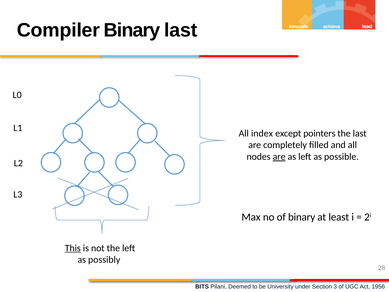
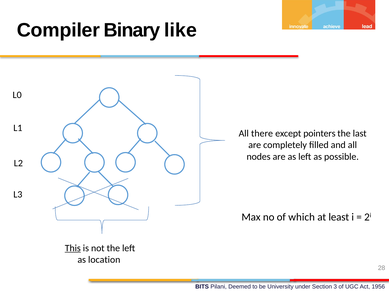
Binary last: last -> like
index: index -> there
are at (279, 157) underline: present -> none
of binary: binary -> which
possibly: possibly -> location
